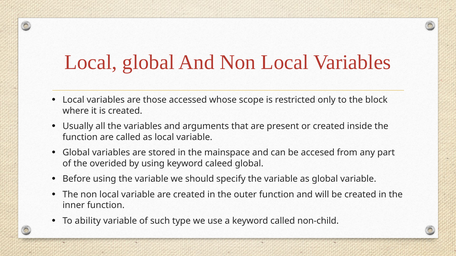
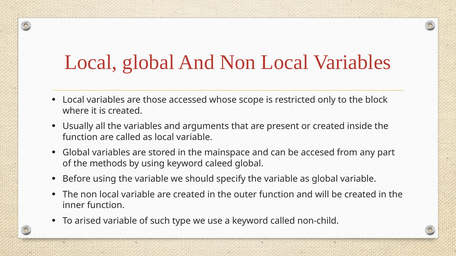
overided: overided -> methods
ability: ability -> arised
